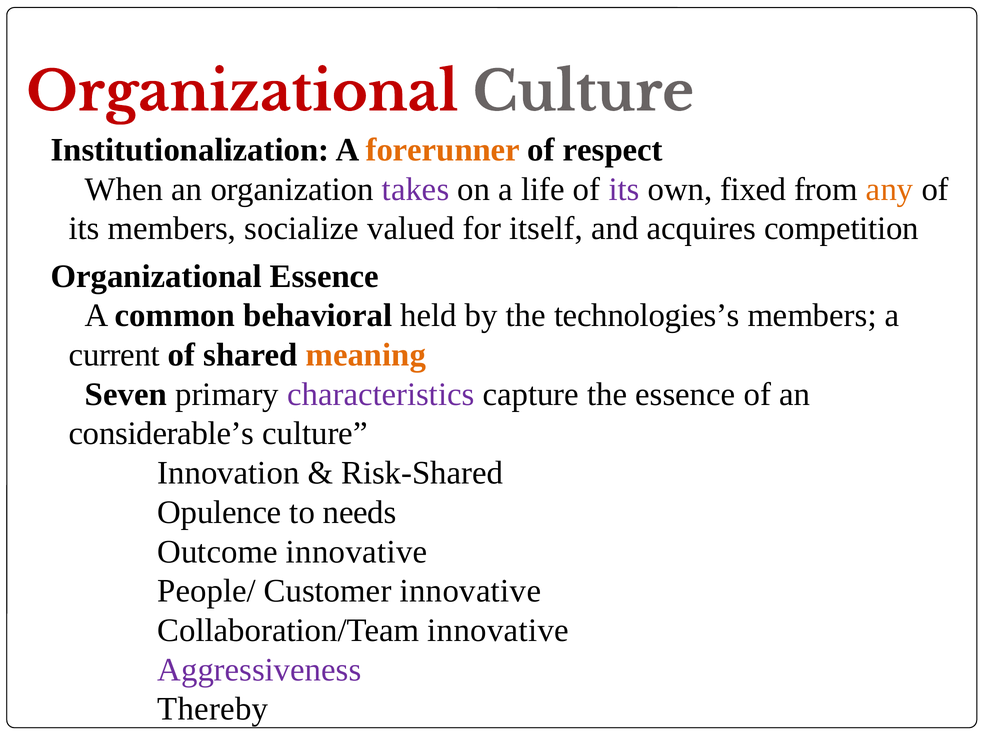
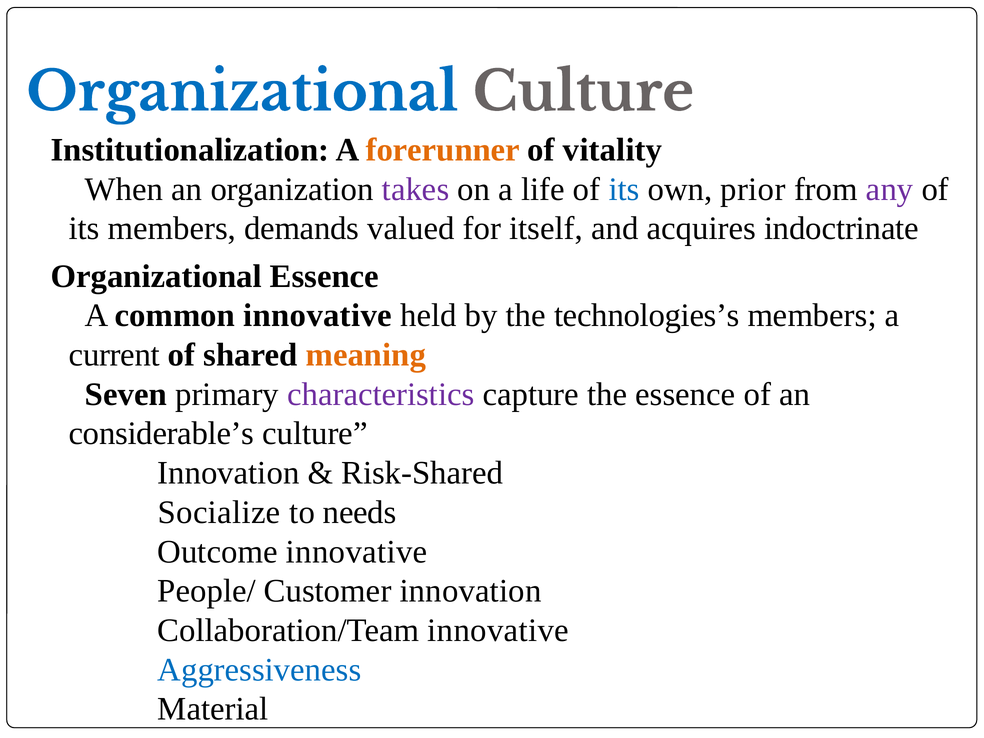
Organizational colour: red -> blue
respect: respect -> vitality
its at (624, 189) colour: purple -> blue
fixed: fixed -> prior
any colour: orange -> purple
socialize: socialize -> demands
competition: competition -> indoctrinate
common behavioral: behavioral -> innovative
Opulence: Opulence -> Socialize
Customer innovative: innovative -> innovation
Aggressiveness colour: purple -> blue
Thereby: Thereby -> Material
